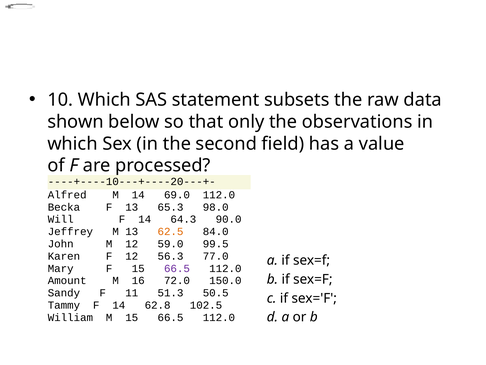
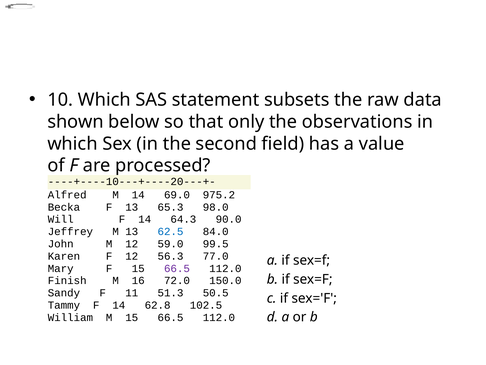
69.0 112.0: 112.0 -> 975.2
62.5 colour: orange -> blue
Amount: Amount -> Finish
